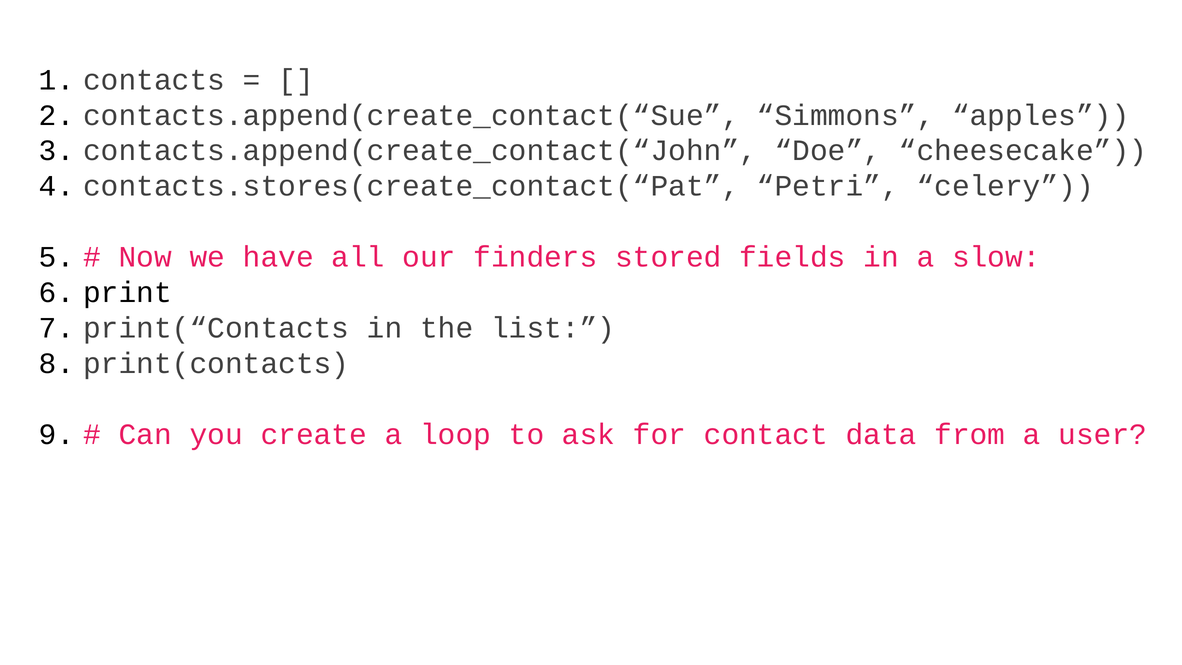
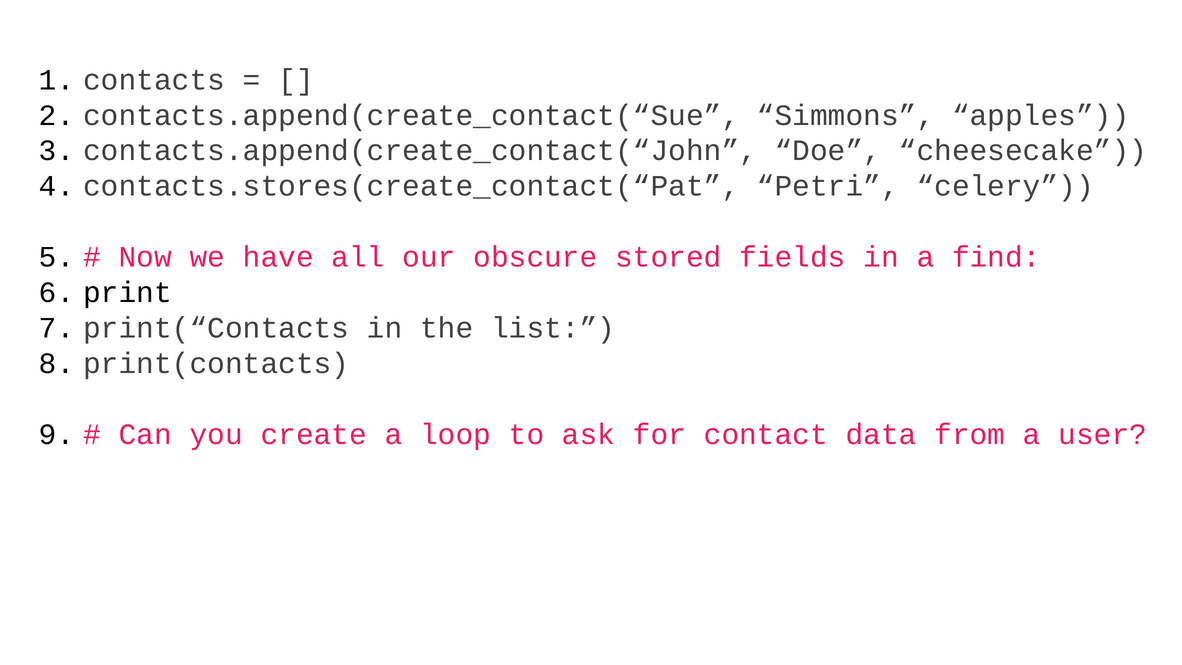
finders: finders -> obscure
slow: slow -> find
